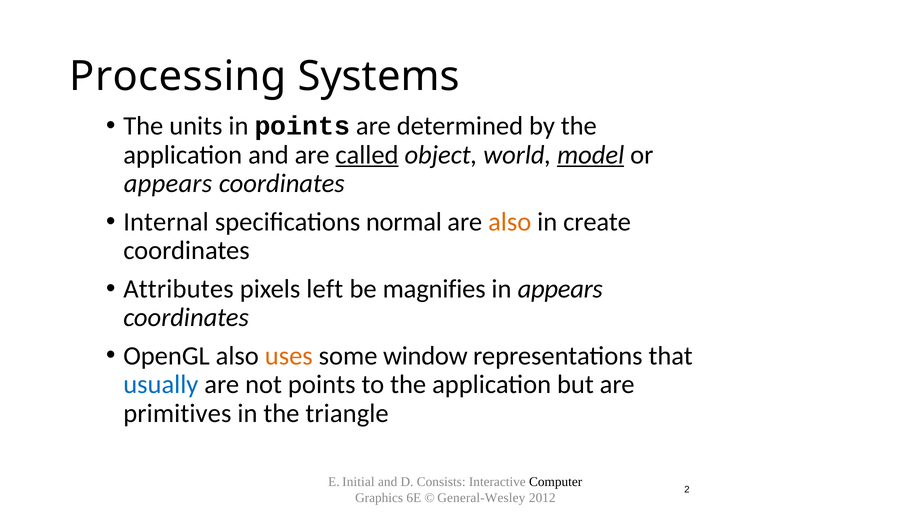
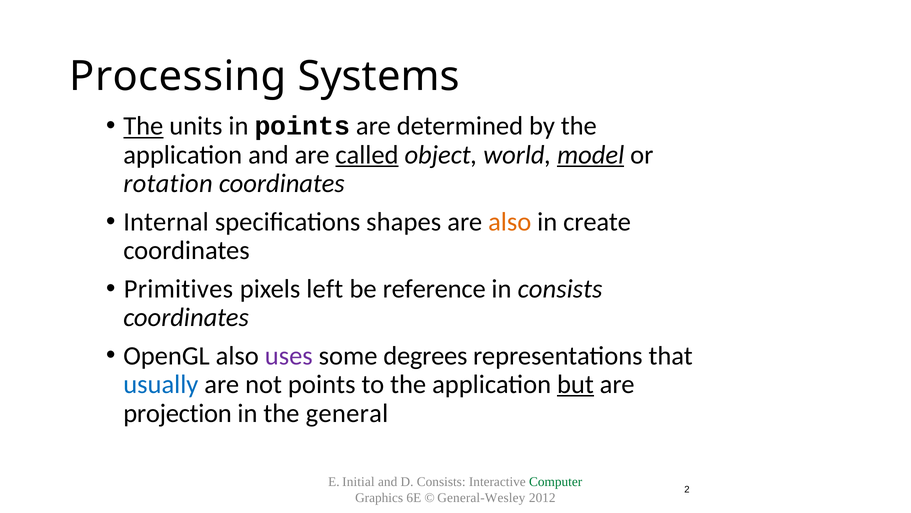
The at (143, 126) underline: none -> present
appears at (168, 183): appears -> rotation
normal: normal -> shapes
Attributes: Attributes -> Primitives
magnifies: magnifies -> reference
in appears: appears -> consists
uses colour: orange -> purple
window: window -> degrees
but underline: none -> present
primitives: primitives -> projection
triangle: triangle -> general
Computer colour: black -> green
